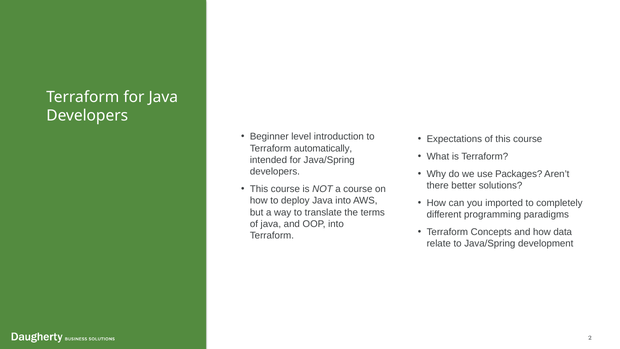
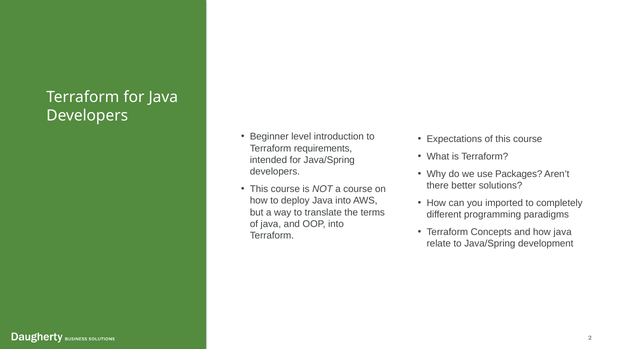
automatically: automatically -> requirements
how data: data -> java
